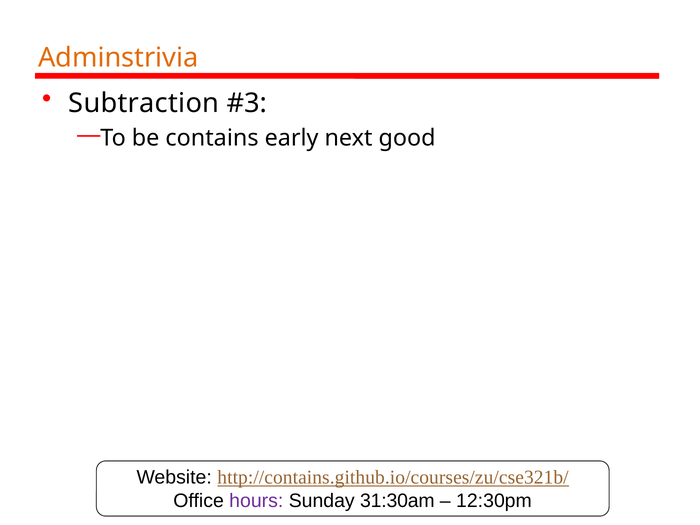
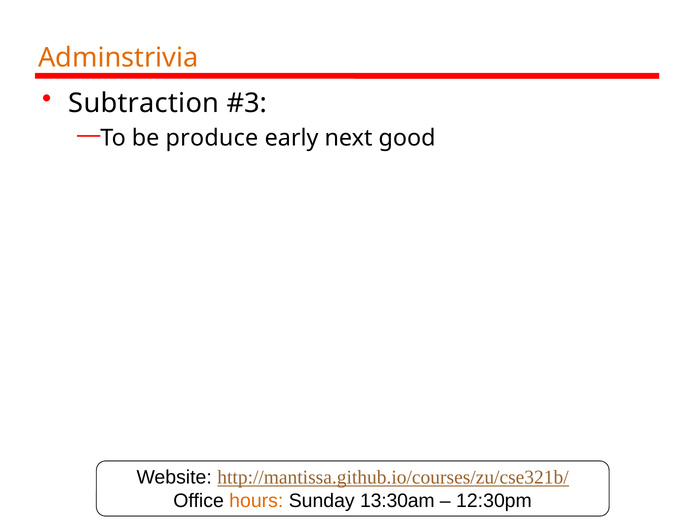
contains: contains -> produce
http://contains.github.io/courses/zu/cse321b/: http://contains.github.io/courses/zu/cse321b/ -> http://mantissa.github.io/courses/zu/cse321b/
hours colour: purple -> orange
31:30am: 31:30am -> 13:30am
